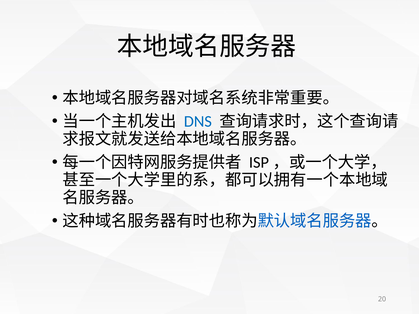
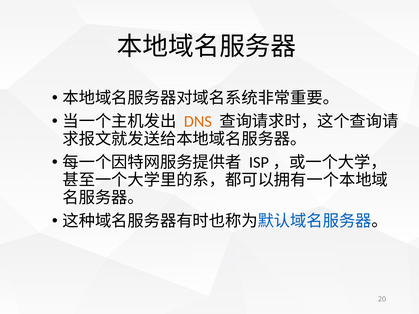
DNS colour: blue -> orange
